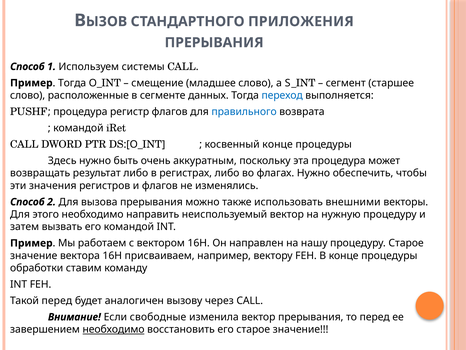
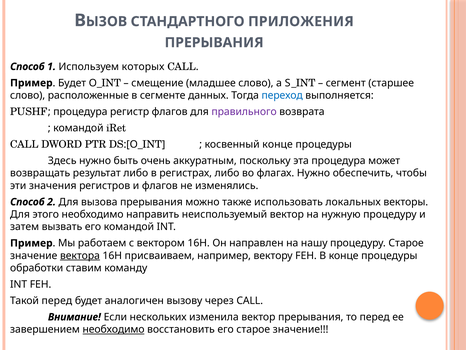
системы: системы -> которых
Пример Тогда: Тогда -> Будет
правильного colour: blue -> purple
внешними: внешними -> локальных
вектора underline: none -> present
свободные: свободные -> нескольких
